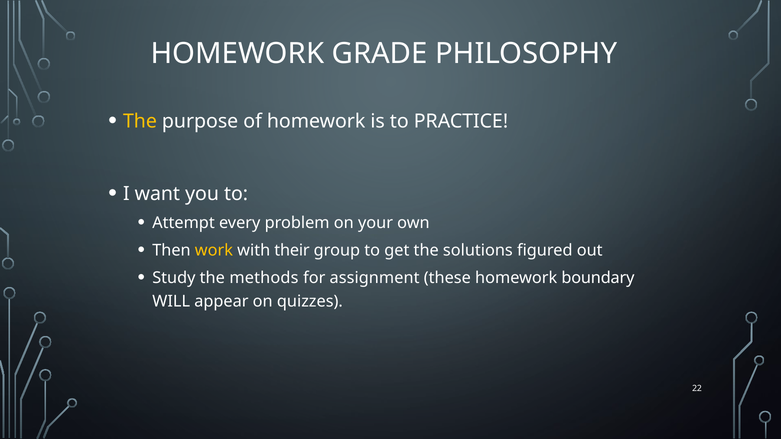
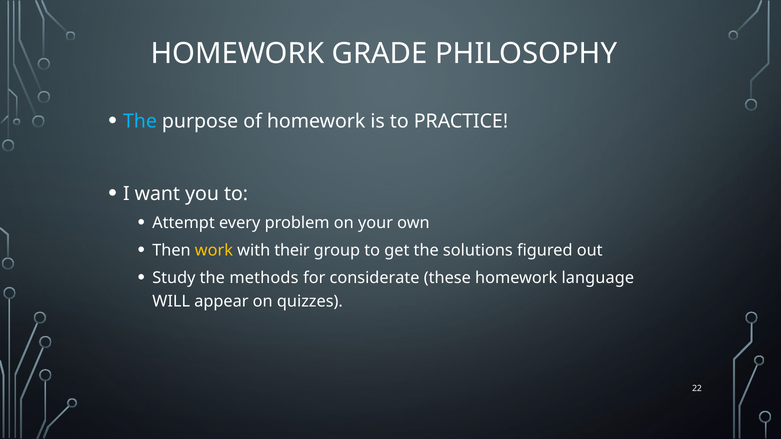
The at (140, 121) colour: yellow -> light blue
assignment: assignment -> considerate
boundary: boundary -> language
